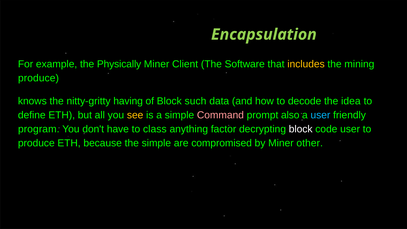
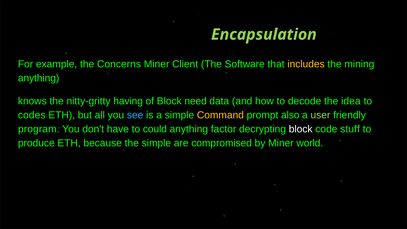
Physically: Physically -> Concerns
produce at (39, 78): produce -> anything
such: such -> need
define: define -> codes
see colour: yellow -> light blue
Command colour: pink -> yellow
user at (320, 115) colour: light blue -> light green
class: class -> could
code user: user -> stuff
other: other -> world
